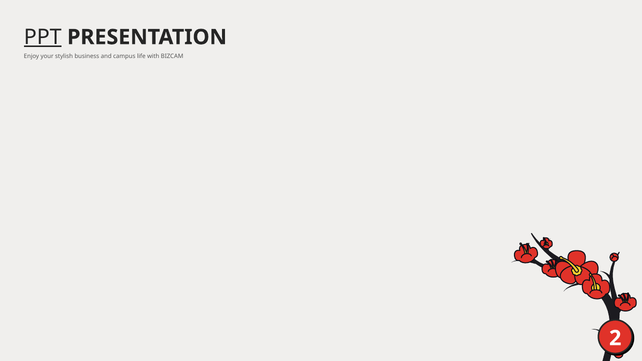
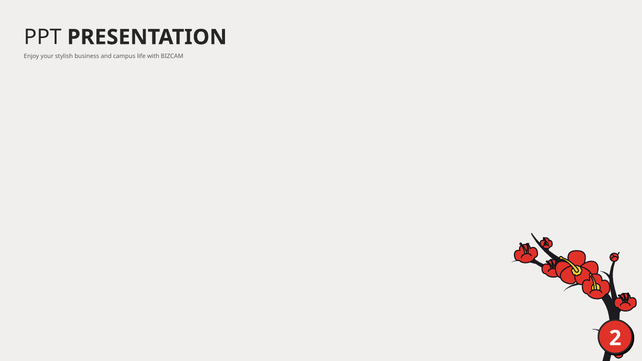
PPT underline: present -> none
